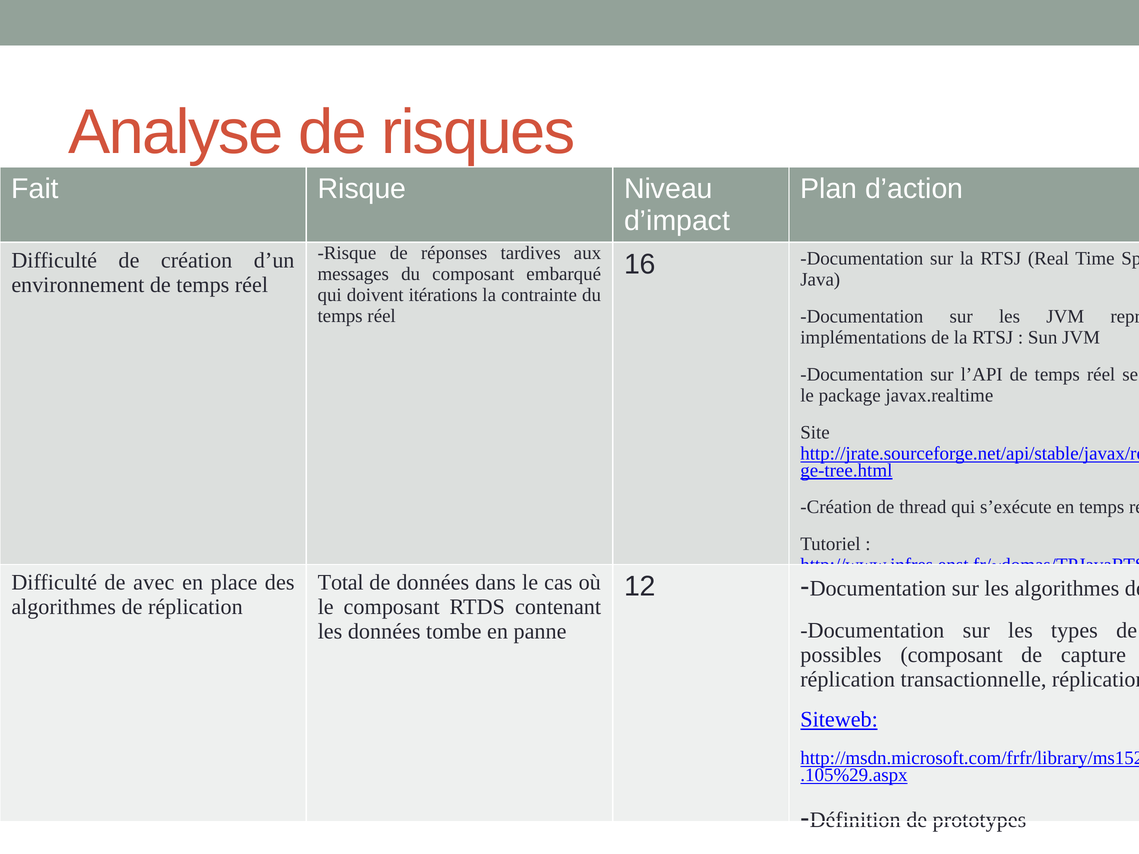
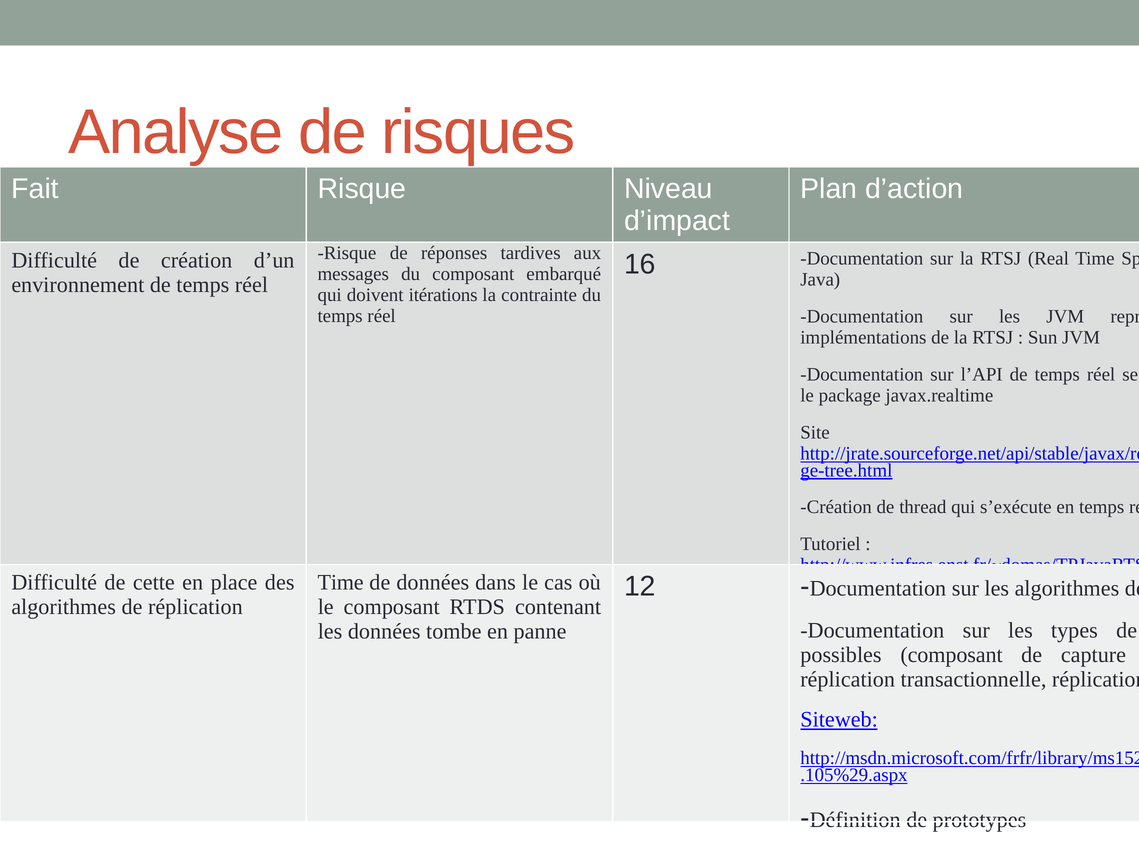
avec: avec -> cette
Total at (341, 583): Total -> Time
